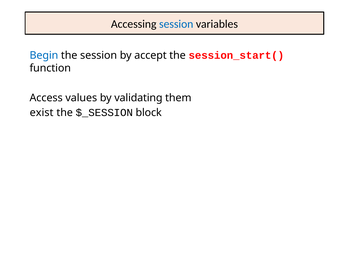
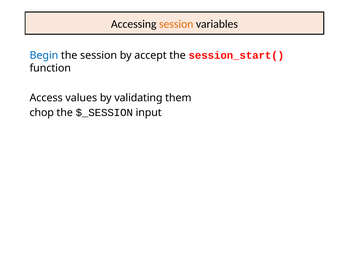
session at (176, 24) colour: blue -> orange
exist: exist -> chop
block: block -> input
